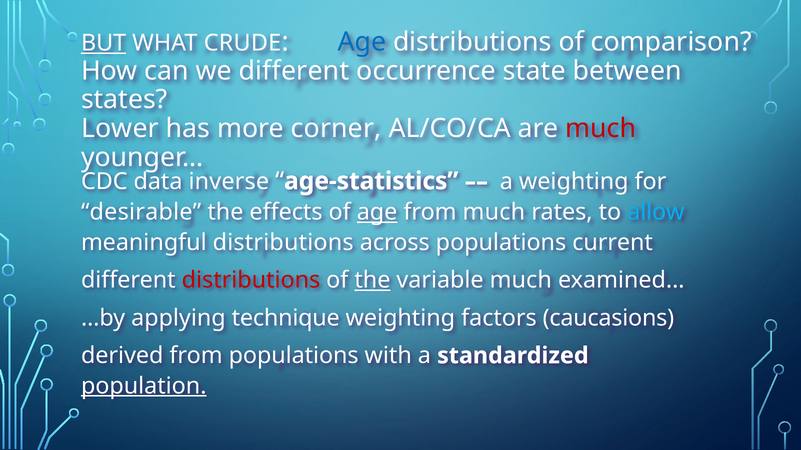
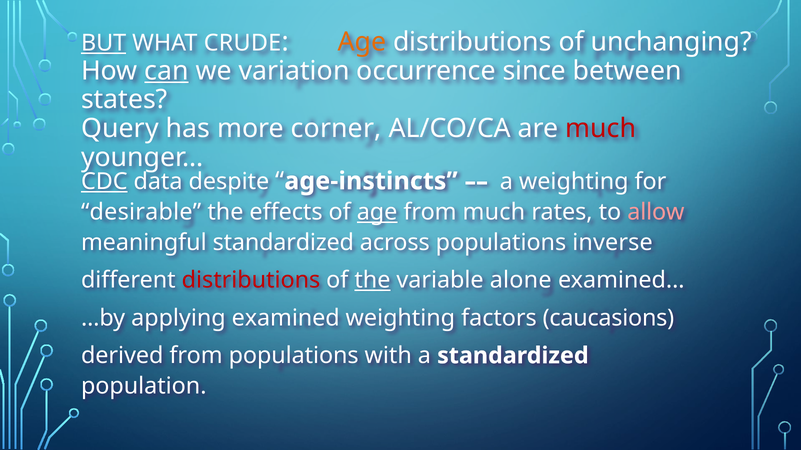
Age at (362, 42) colour: blue -> orange
comparison: comparison -> unchanging
can underline: none -> present
we different: different -> variation
state: state -> since
Lower: Lower -> Query
CDC underline: none -> present
inverse: inverse -> despite
age-statistics: age-statistics -> age-instincts
allow colour: light blue -> pink
meaningful distributions: distributions -> standardized
current: current -> inverse
variable much: much -> alone
applying technique: technique -> examined
population underline: present -> none
